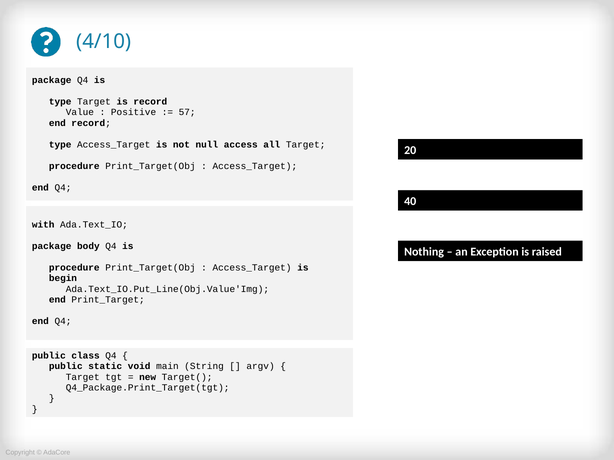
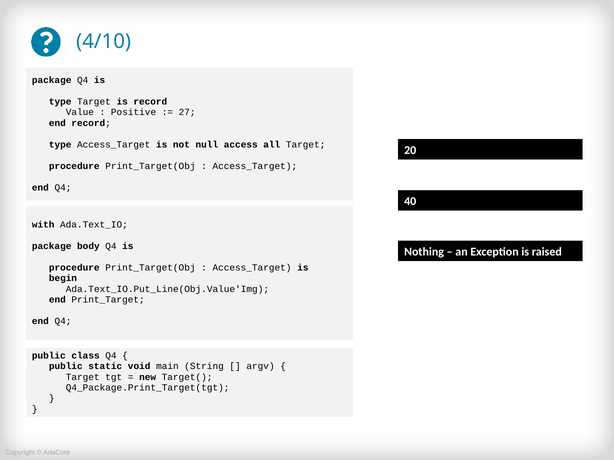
57: 57 -> 27
